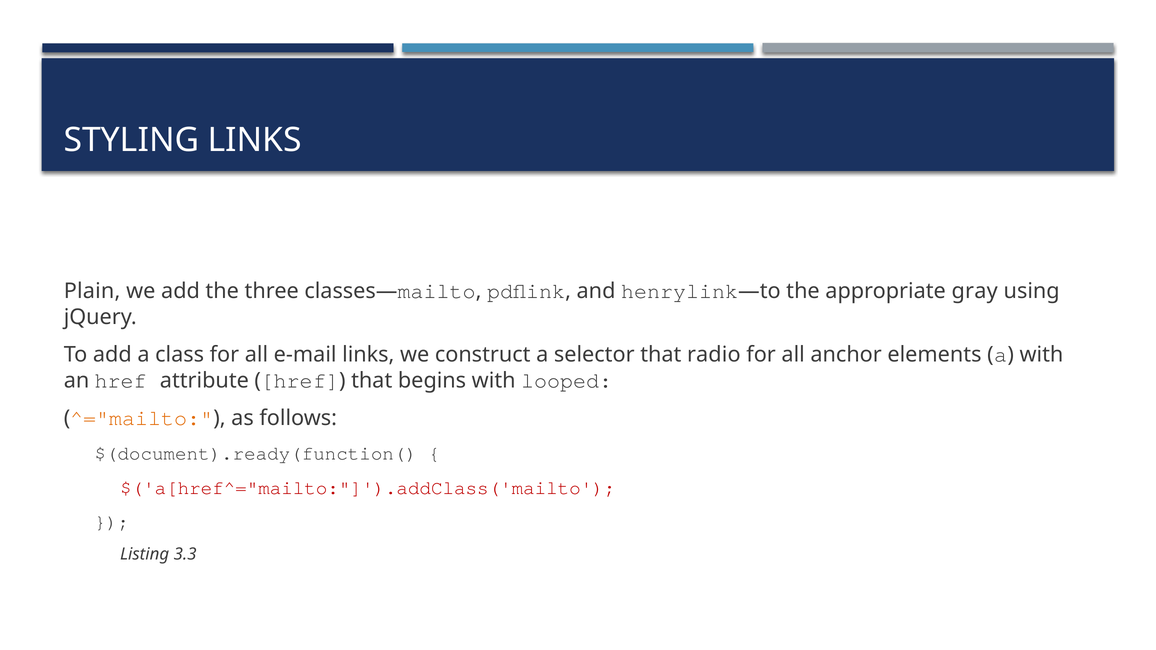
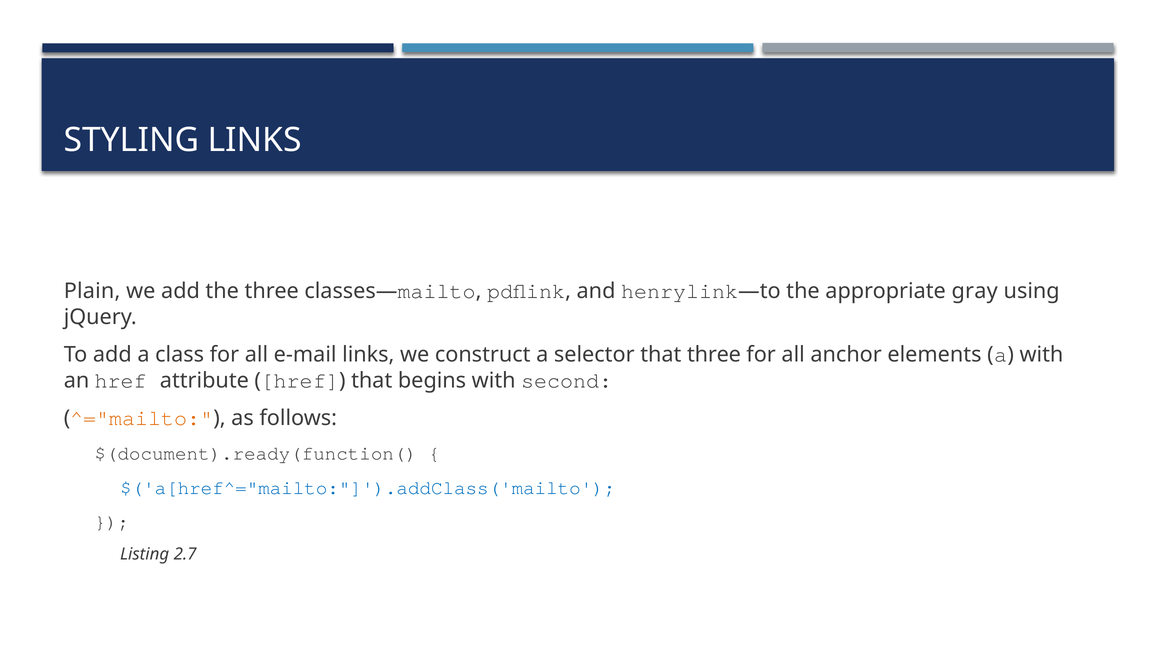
that radio: radio -> three
looped: looped -> second
$('a[href^="mailto:"]').addClass('mailto colour: red -> blue
3.3: 3.3 -> 2.7
